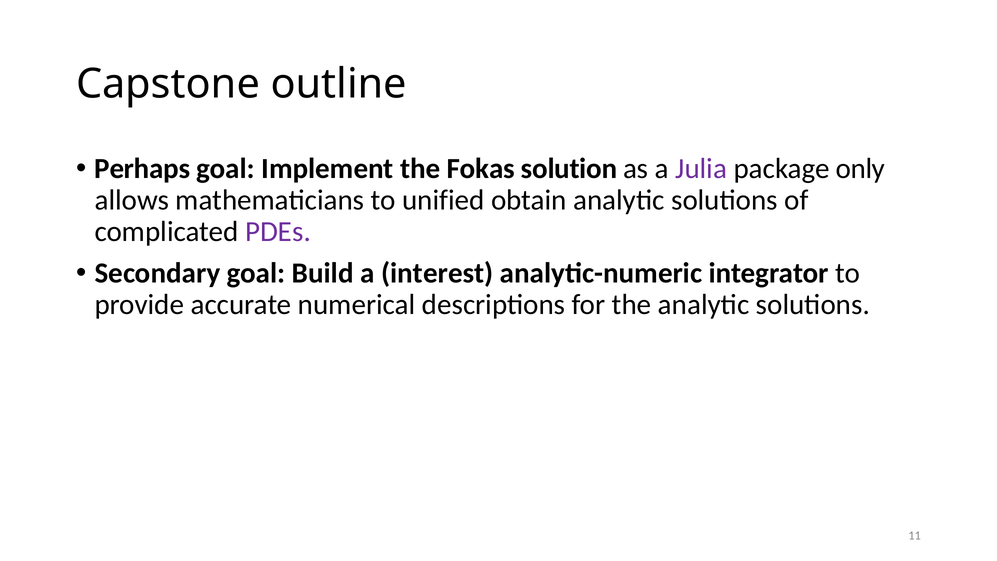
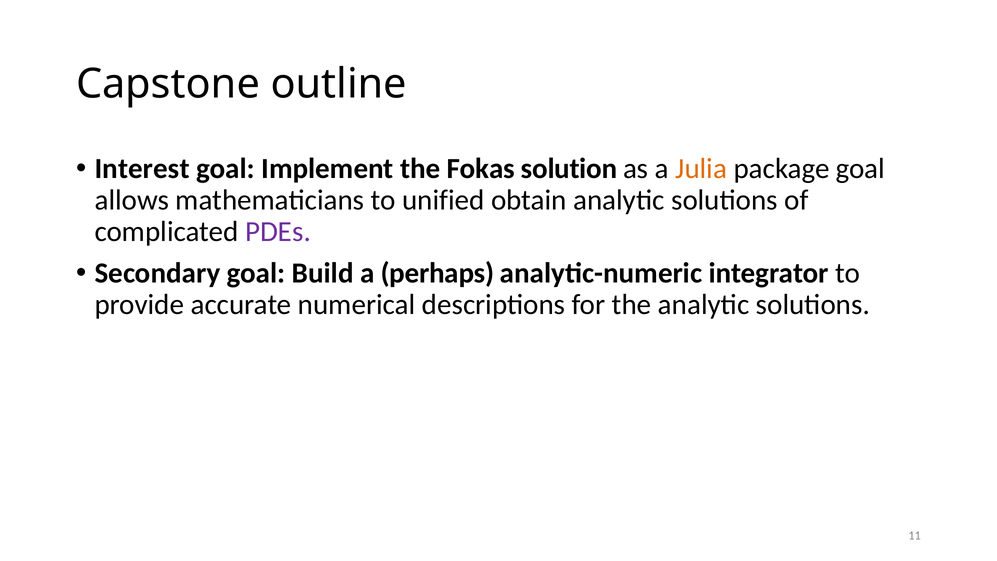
Perhaps: Perhaps -> Interest
Julia colour: purple -> orange
package only: only -> goal
interest: interest -> perhaps
